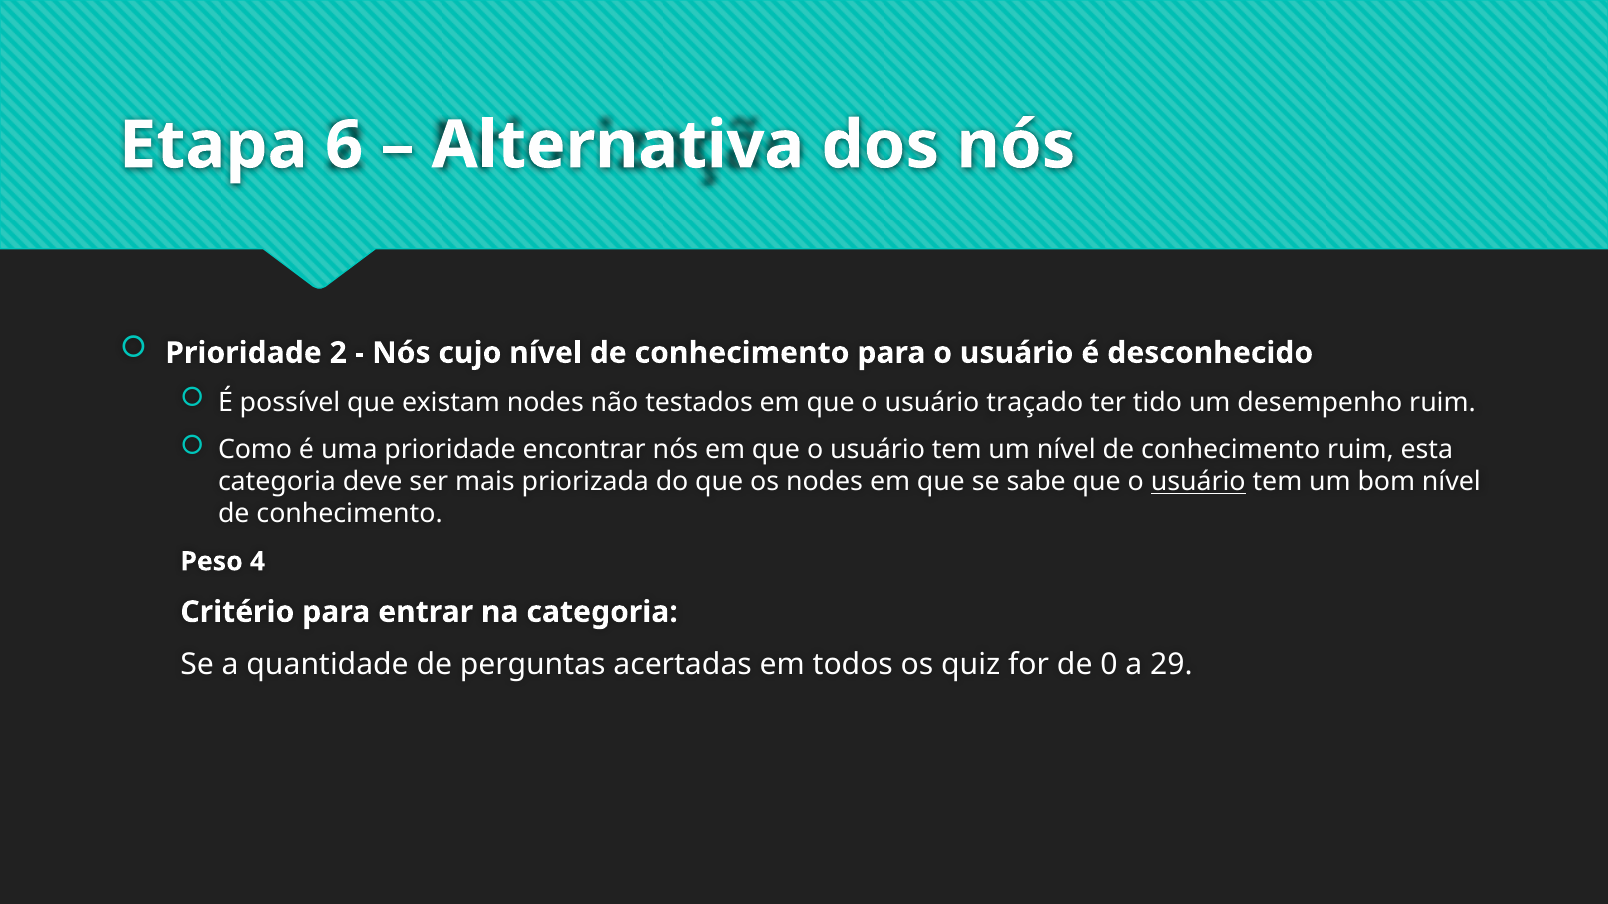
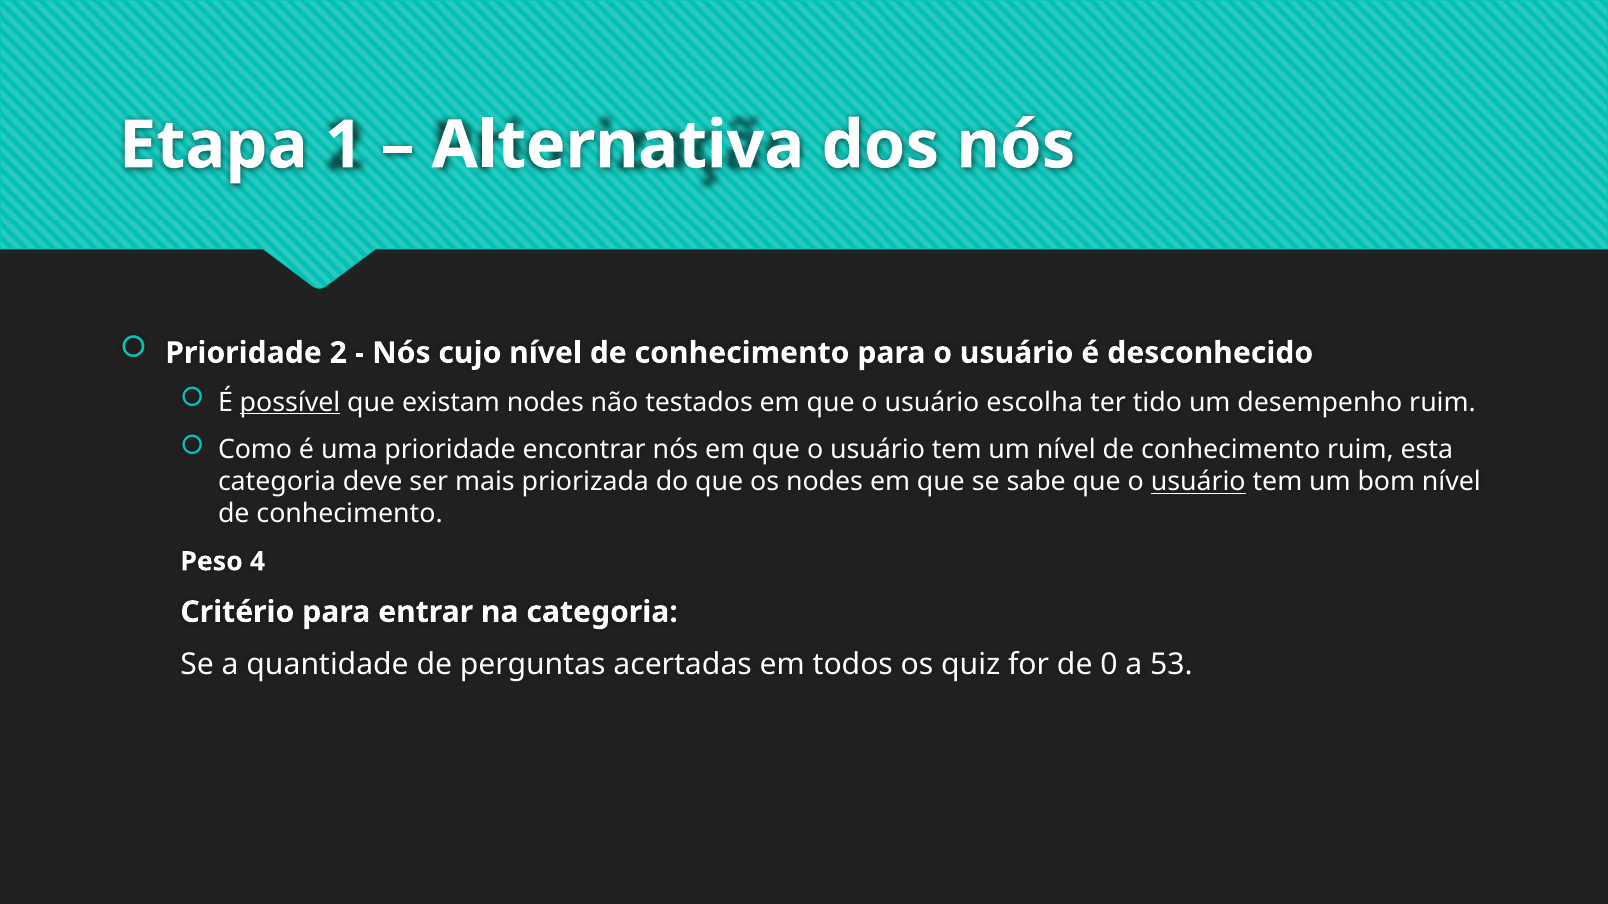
6: 6 -> 1
possível underline: none -> present
traçado: traçado -> escolha
29: 29 -> 53
